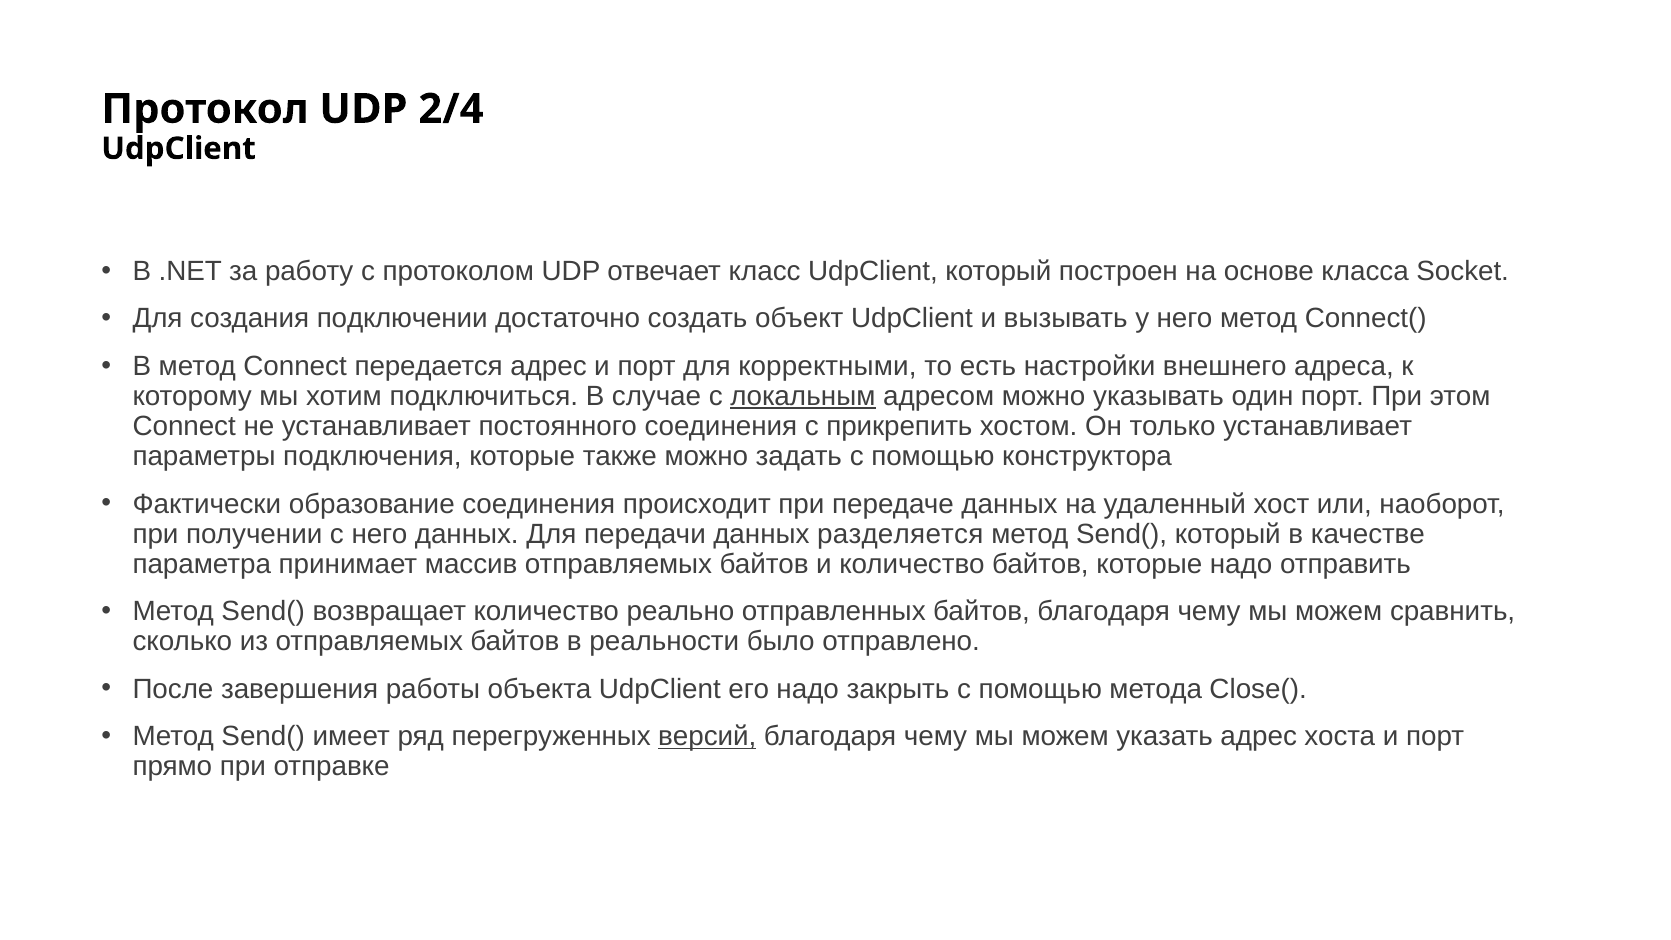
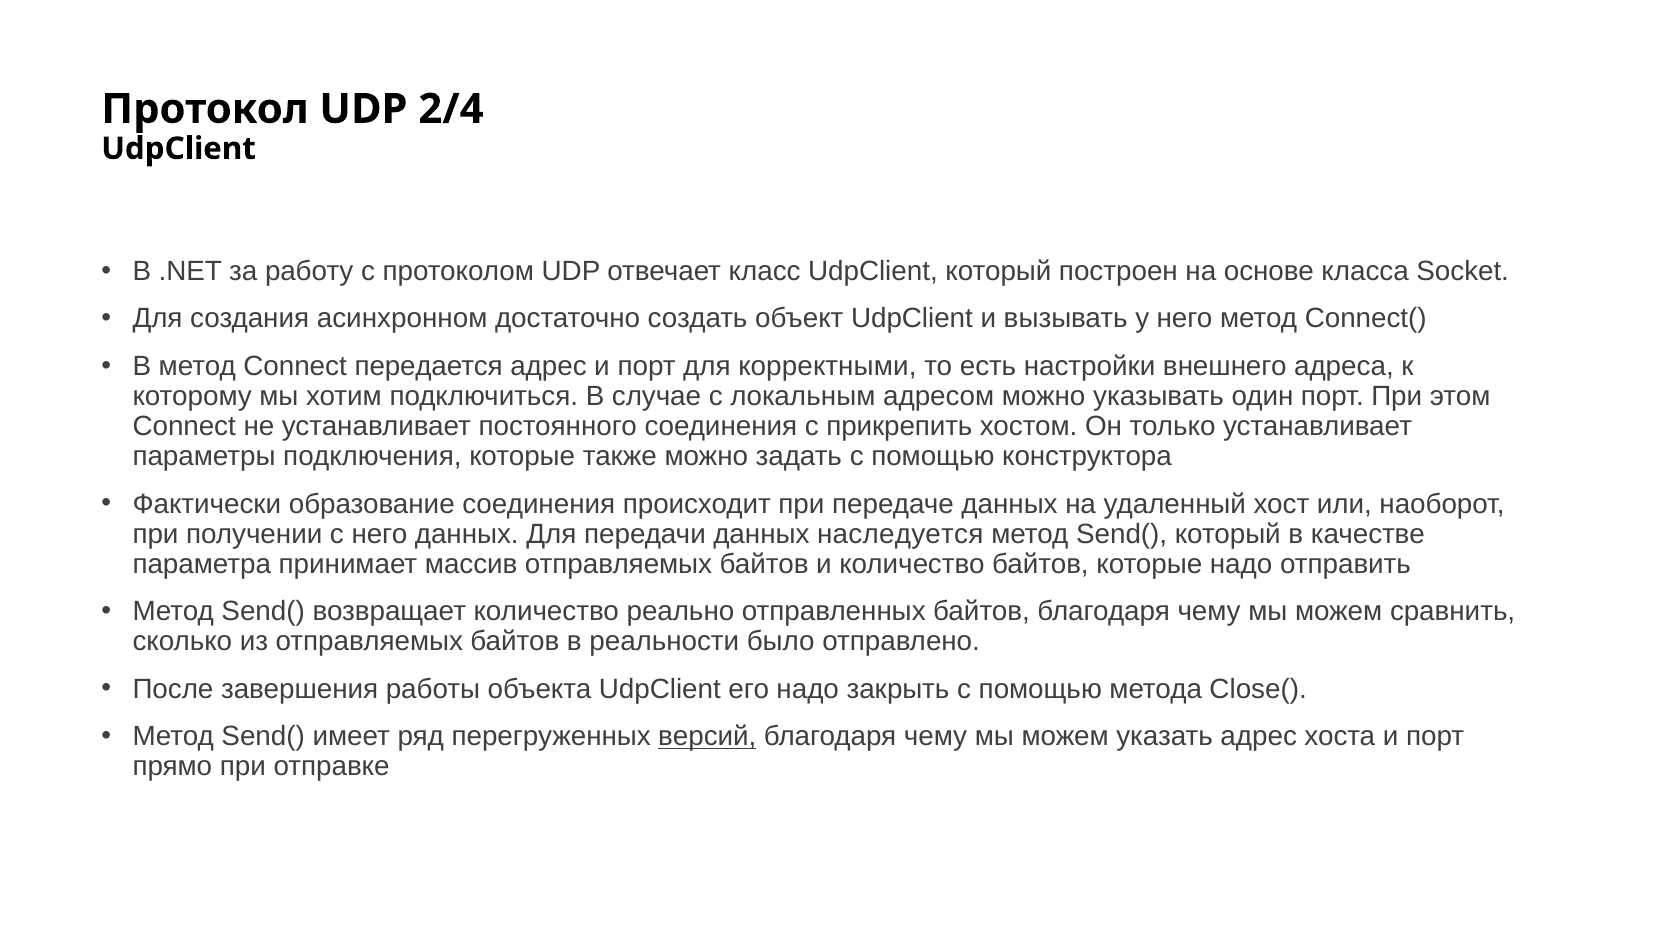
подключении: подключении -> асинхронном
локальным underline: present -> none
разделяется: разделяется -> наследуется
